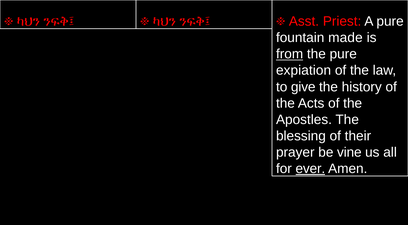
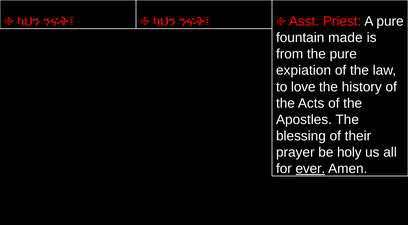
from underline: present -> none
give: give -> love
vine: vine -> holy
